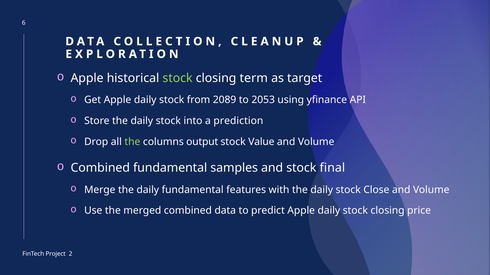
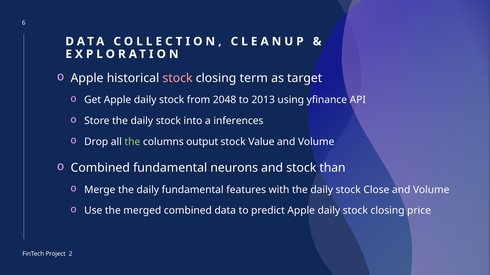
stock at (178, 78) colour: light green -> pink
2089: 2089 -> 2048
2053: 2053 -> 2013
prediction: prediction -> inferences
samples: samples -> neurons
final: final -> than
